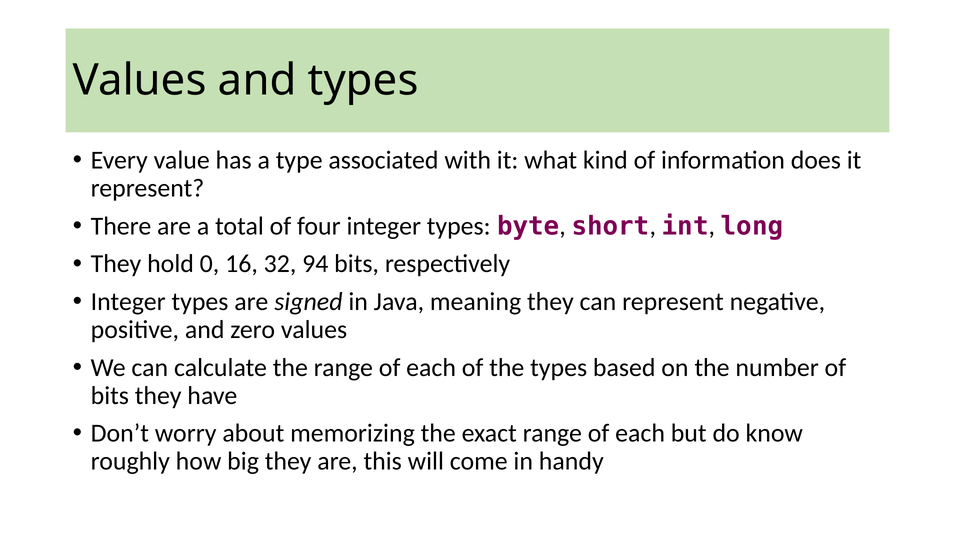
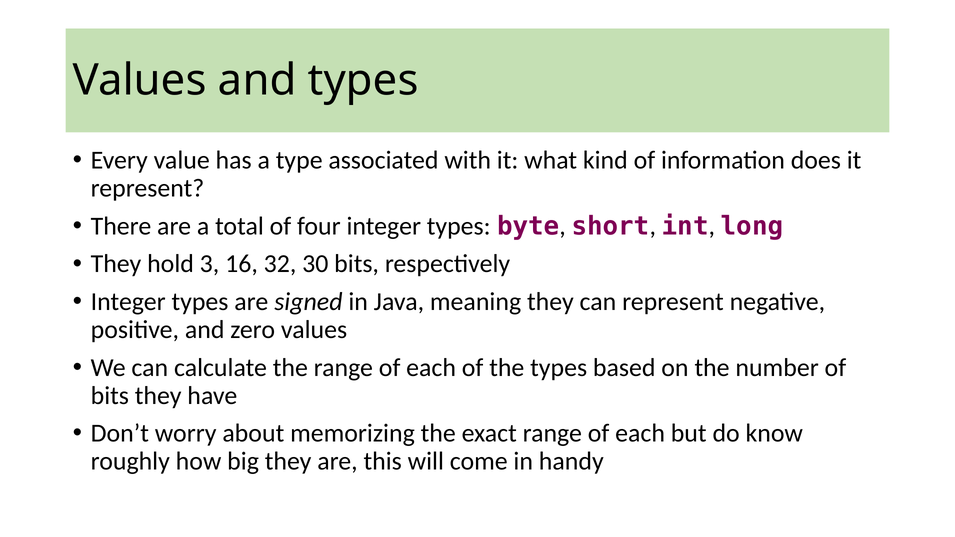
0: 0 -> 3
94: 94 -> 30
